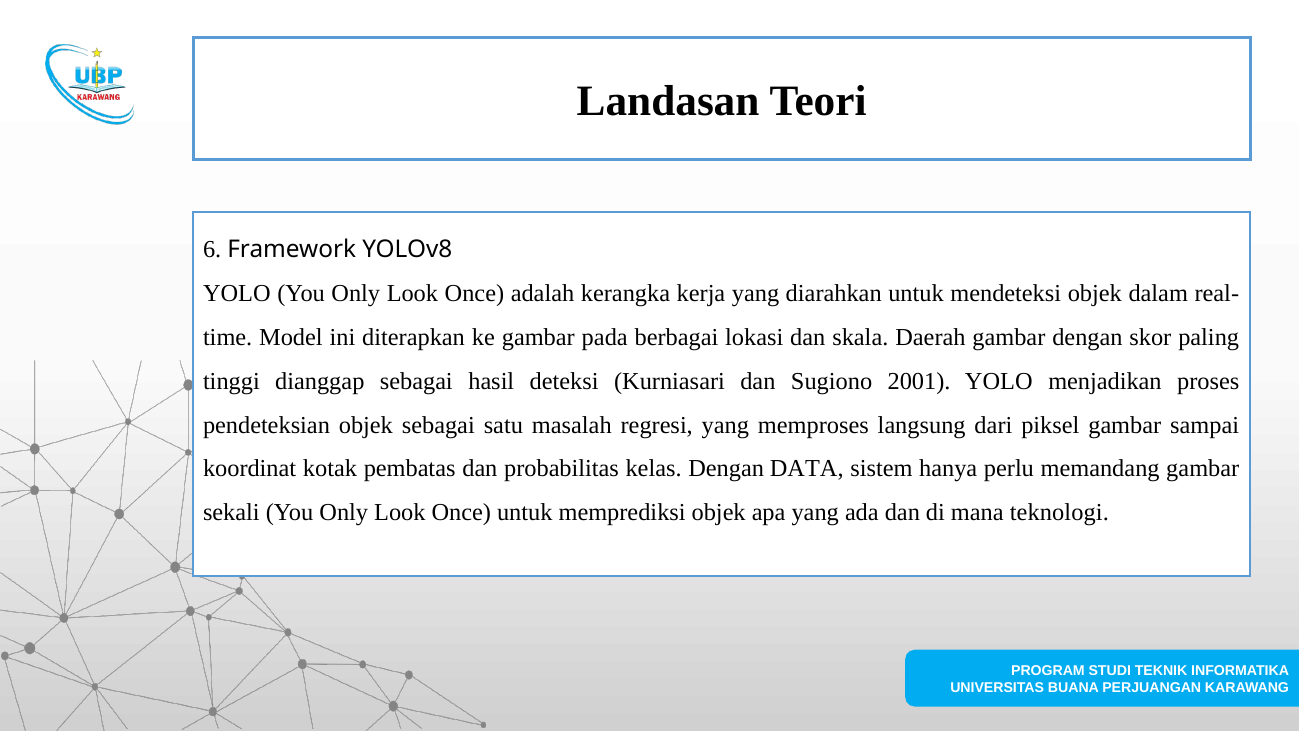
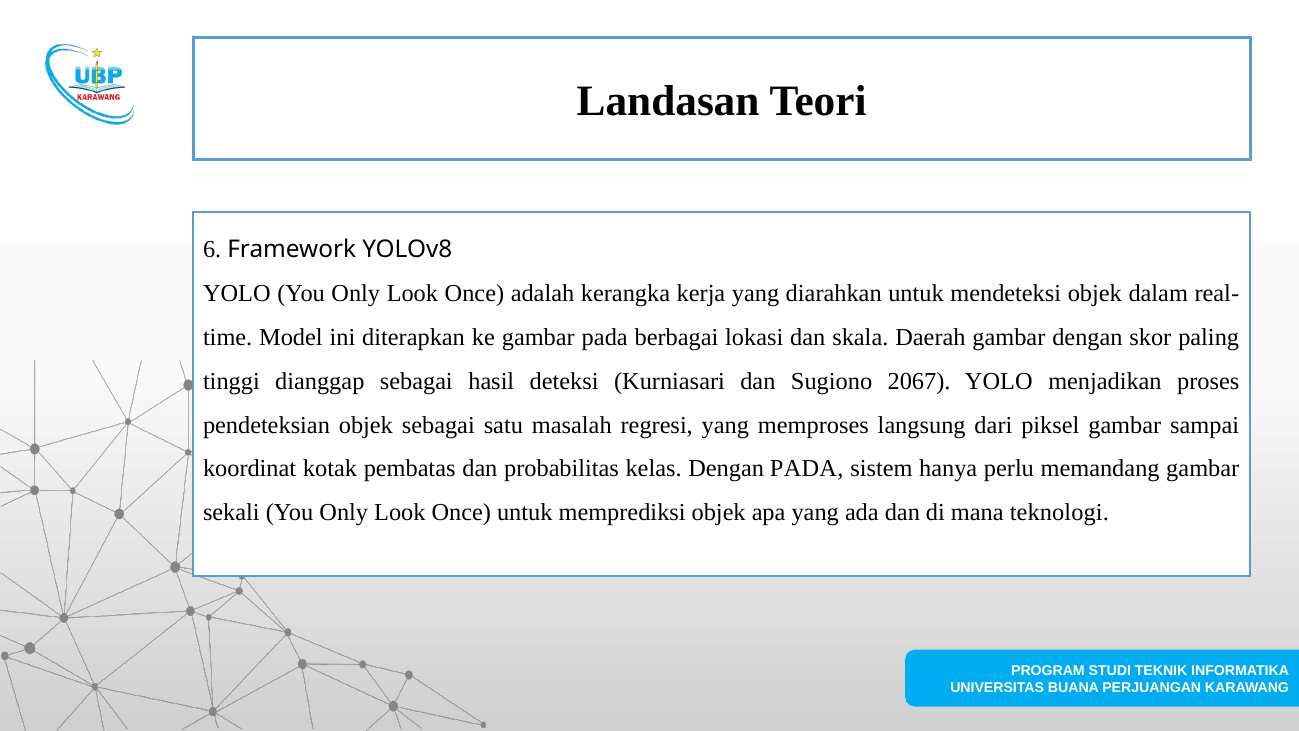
2001: 2001 -> 2067
Dengan DATA: DATA -> PADA
